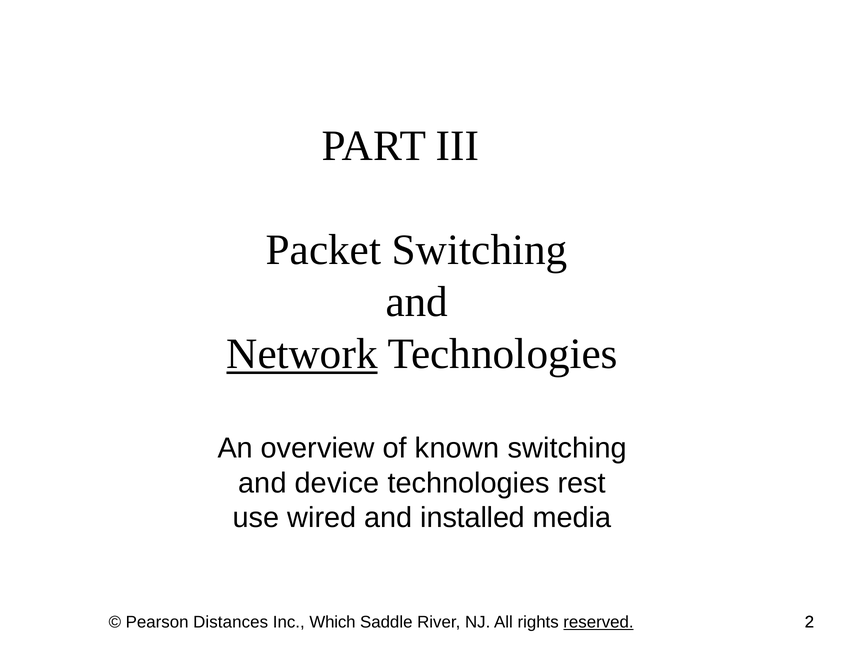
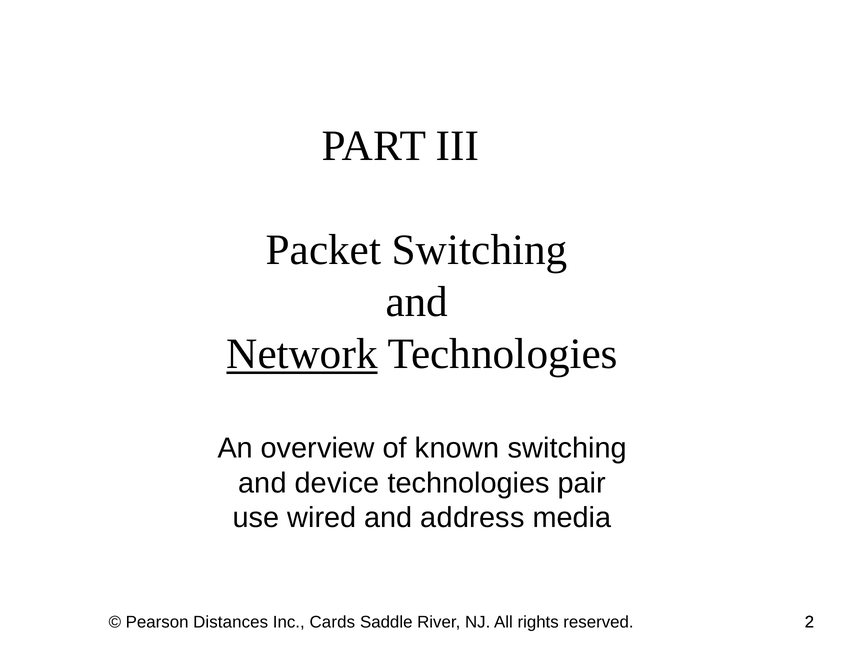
rest: rest -> pair
installed: installed -> address
Which: Which -> Cards
reserved underline: present -> none
